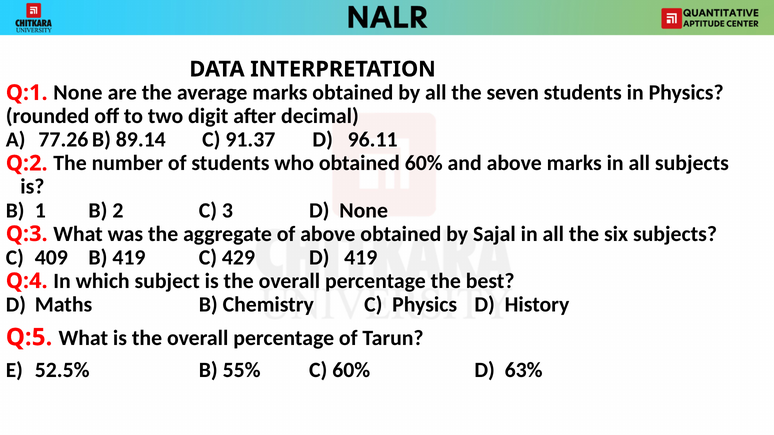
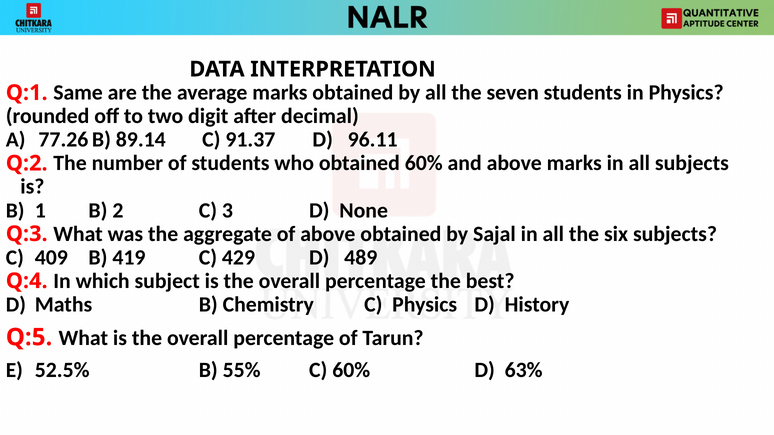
Q:1 None: None -> Same
D 419: 419 -> 489
